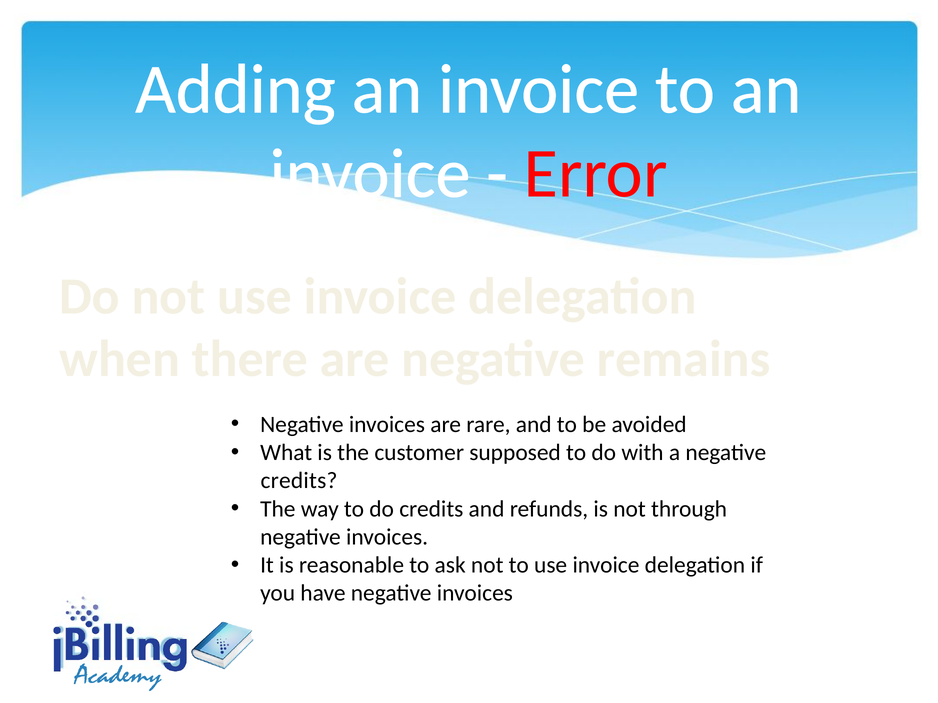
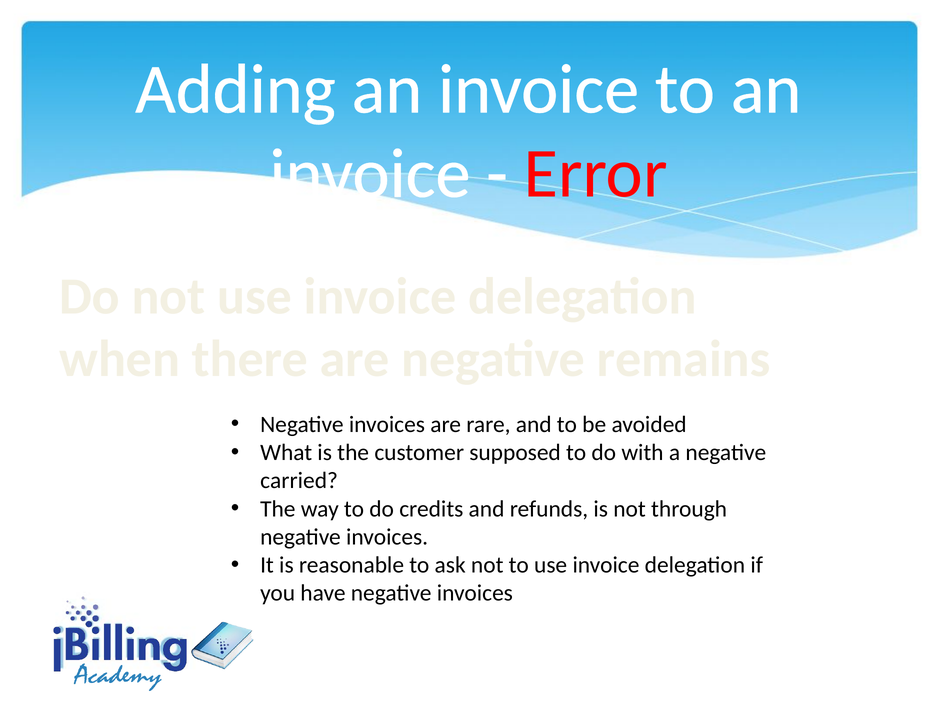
credits at (299, 481): credits -> carried
